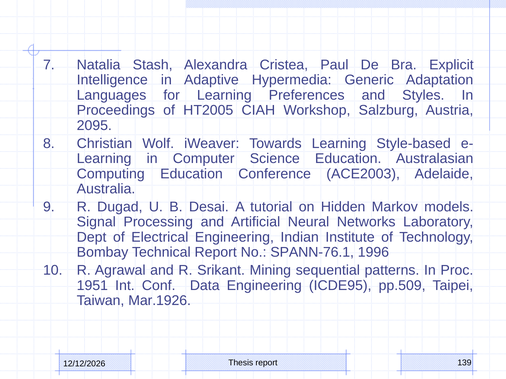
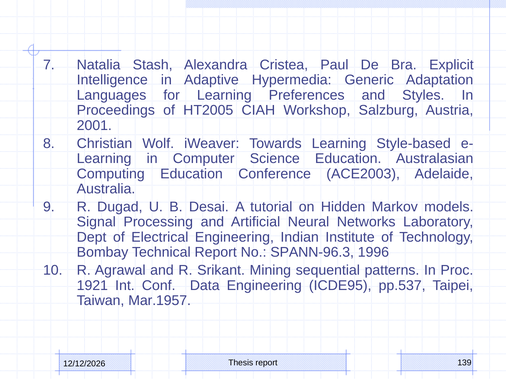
2095: 2095 -> 2001
SPANN-76.1: SPANN-76.1 -> SPANN-96.3
1951: 1951 -> 1921
pp.509: pp.509 -> pp.537
Mar.1926: Mar.1926 -> Mar.1957
